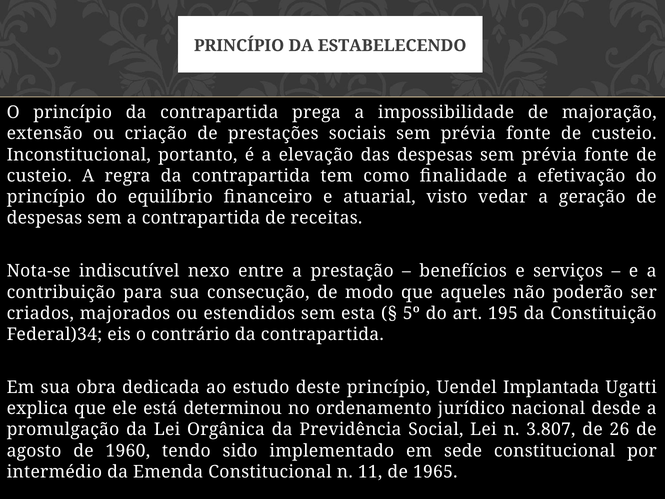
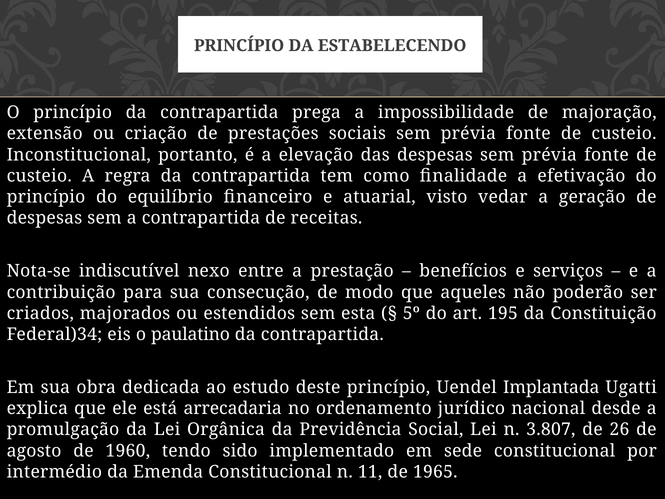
contrário: contrário -> paulatino
determinou: determinou -> arrecadaria
